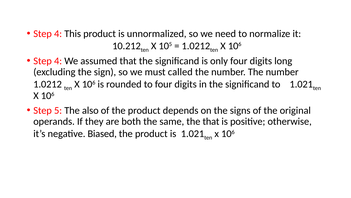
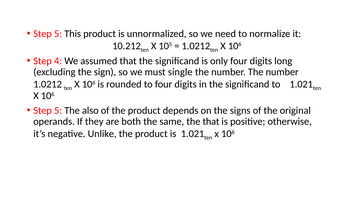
4 at (58, 34): 4 -> 5
called: called -> single
Biased: Biased -> Unlike
